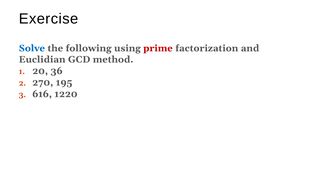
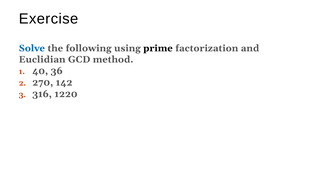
prime colour: red -> black
20: 20 -> 40
195: 195 -> 142
616: 616 -> 316
